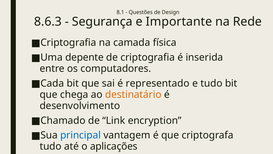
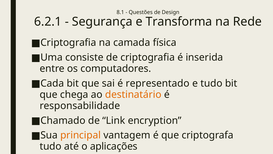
8.6.3: 8.6.3 -> 6.2.1
Importante: Importante -> Transforma
depente: depente -> consiste
desenvolvimento: desenvolvimento -> responsabilidade
principal colour: blue -> orange
